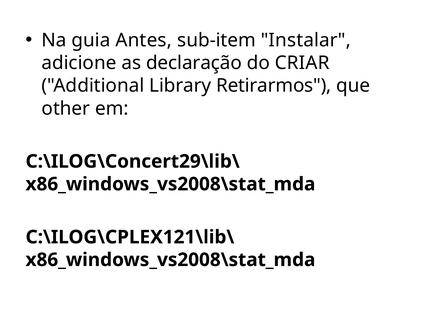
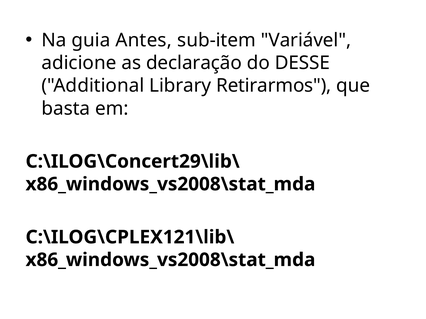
Instalar: Instalar -> Variável
CRIAR: CRIAR -> DESSE
other: other -> basta
